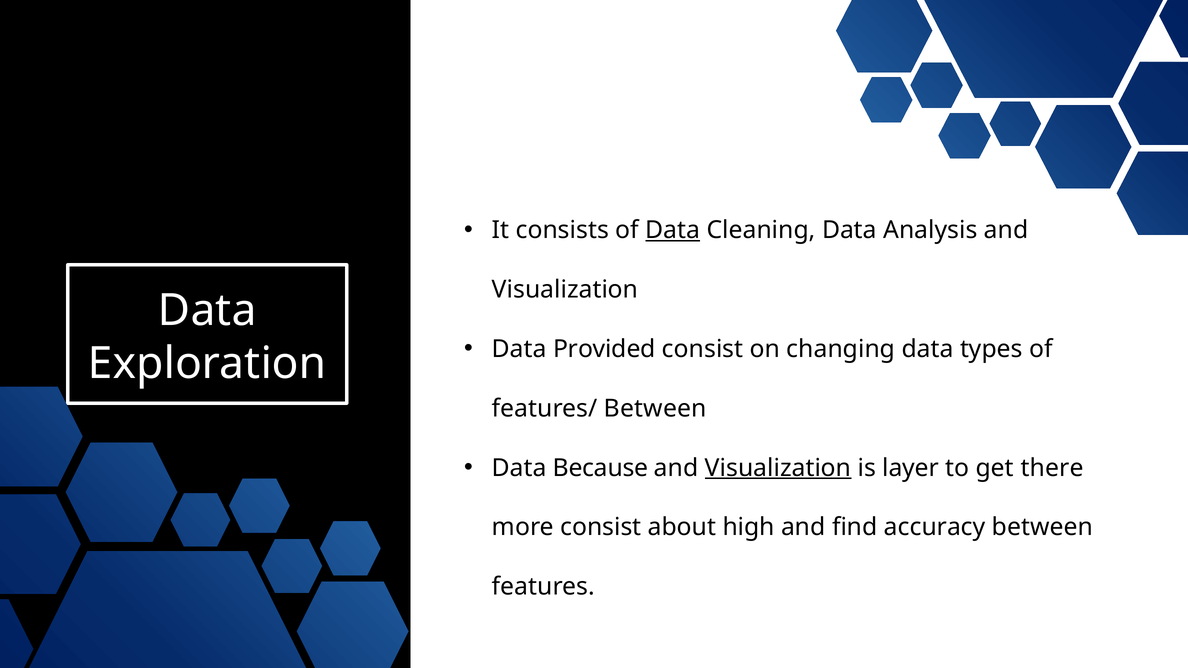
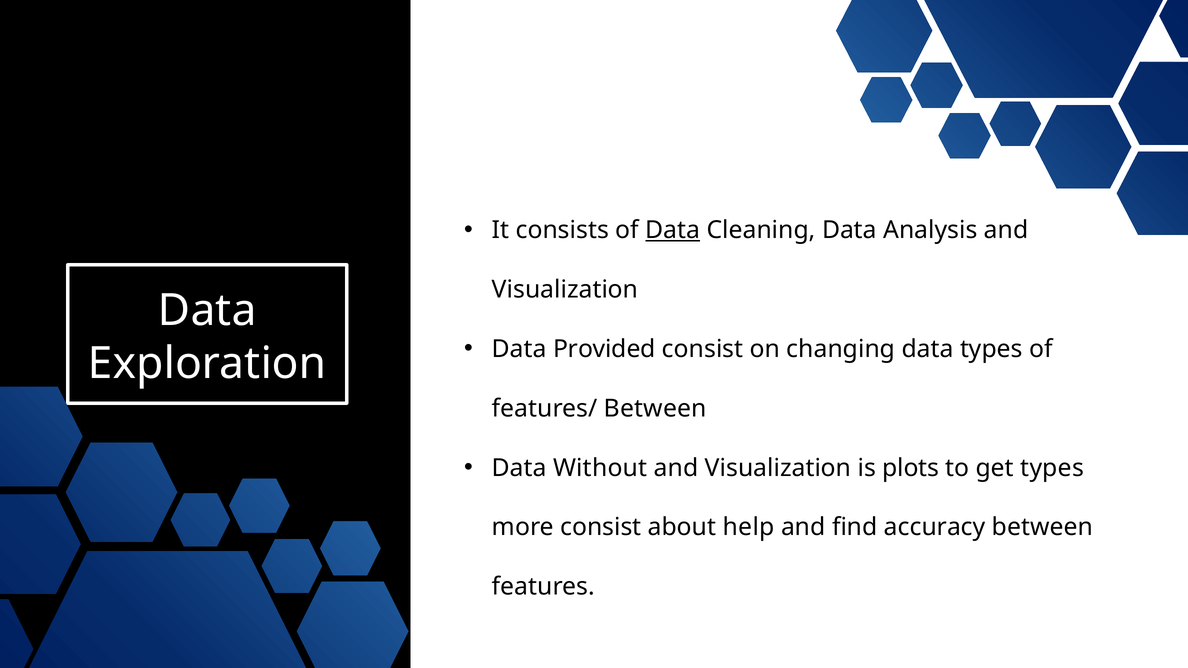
Because: Because -> Without
Visualization at (778, 468) underline: present -> none
layer: layer -> plots
get there: there -> types
high: high -> help
